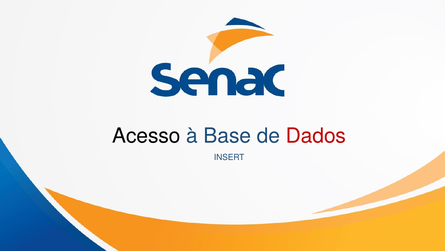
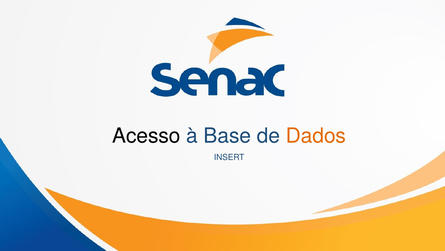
Dados colour: red -> orange
